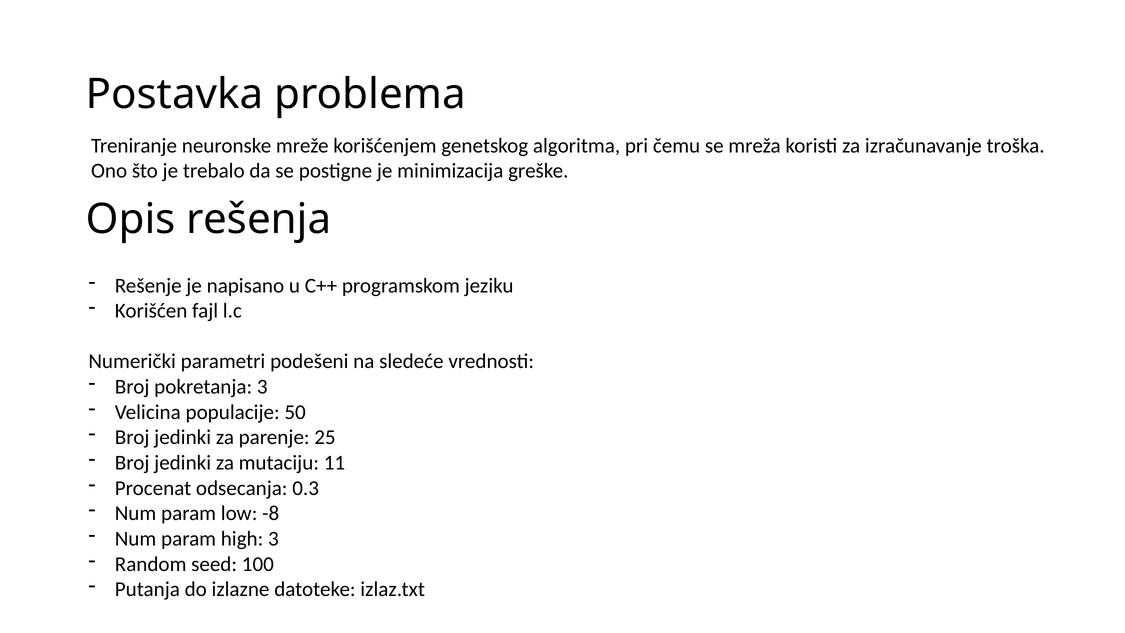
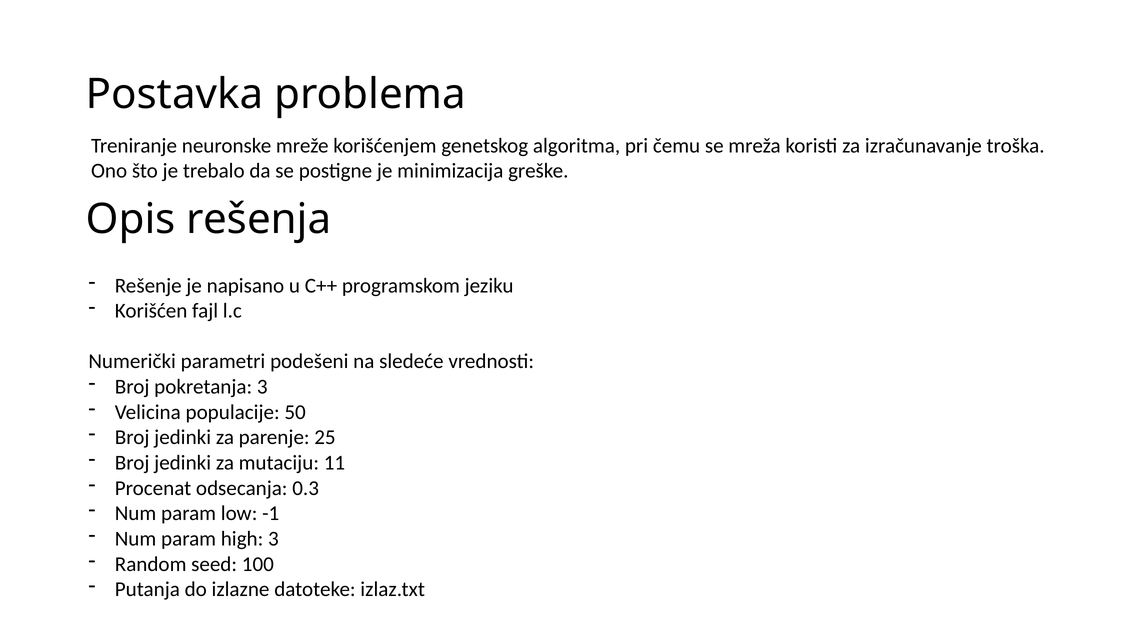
-8: -8 -> -1
